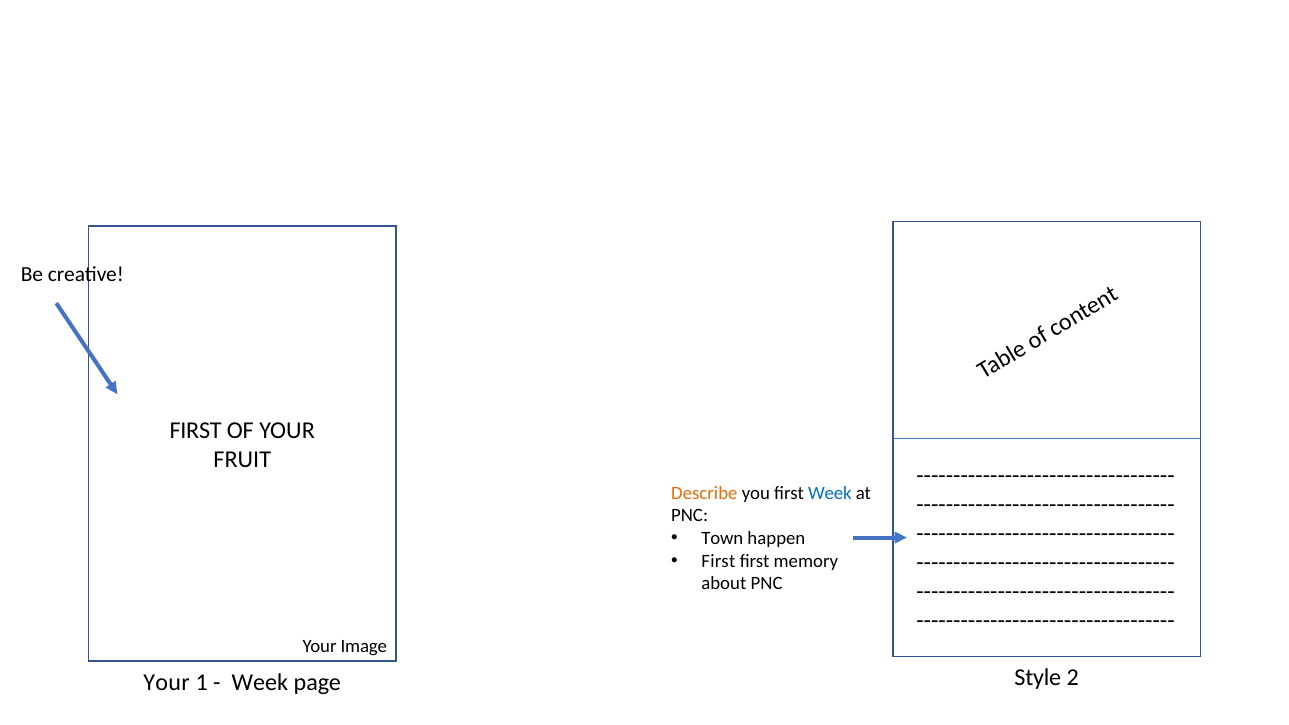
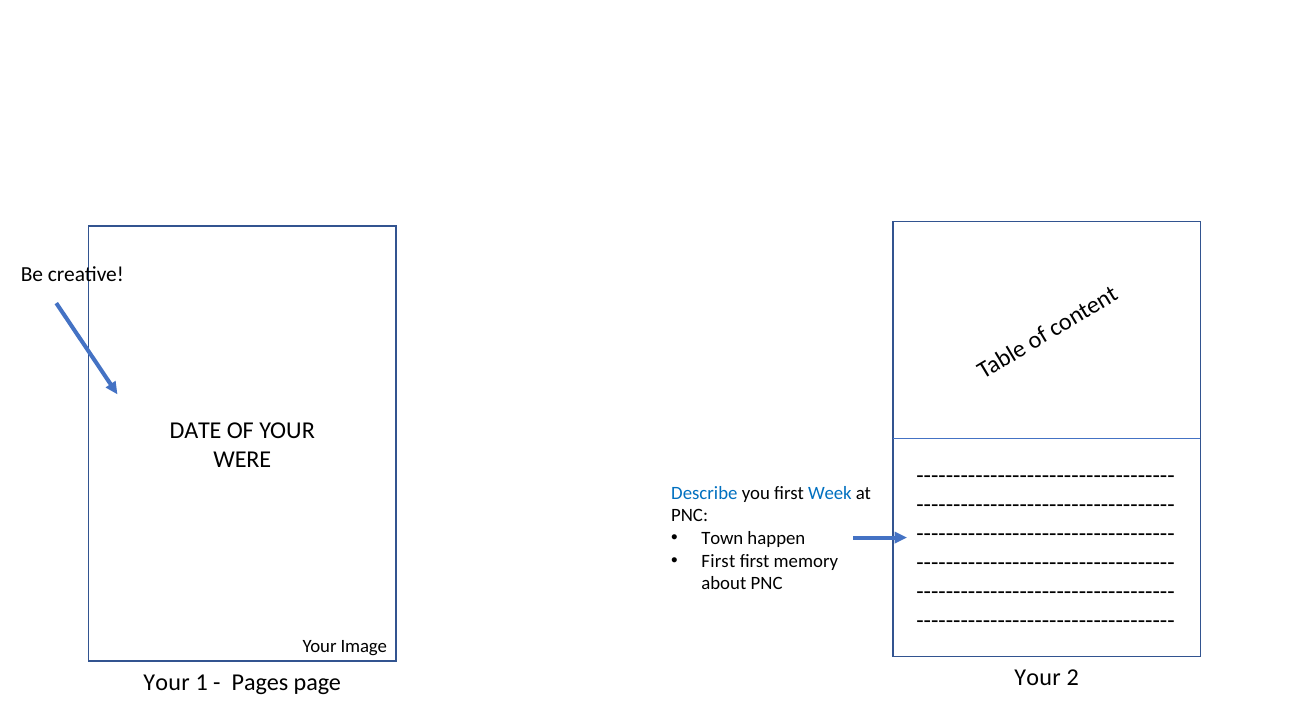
FIRST at (196, 430): FIRST -> DATE
FRUIT: FRUIT -> WERE
Describe colour: orange -> blue
Week at (260, 682): Week -> Pages
page Style: Style -> Your
